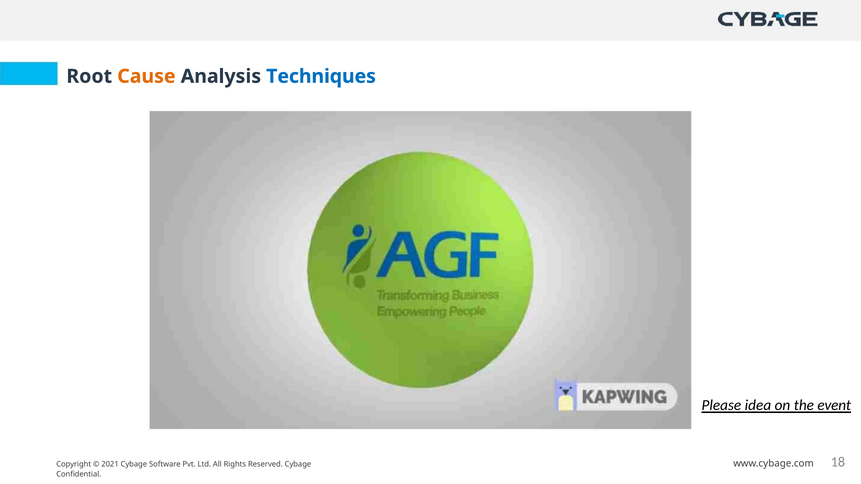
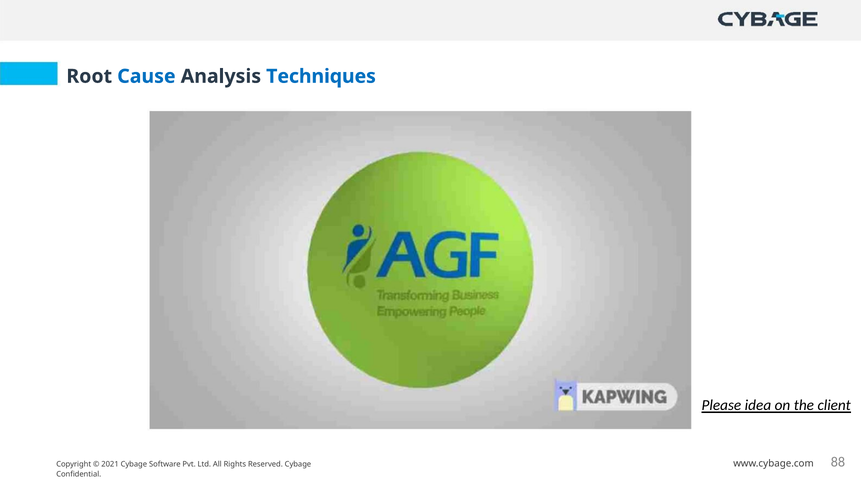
Cause colour: orange -> blue
event: event -> client
18: 18 -> 88
